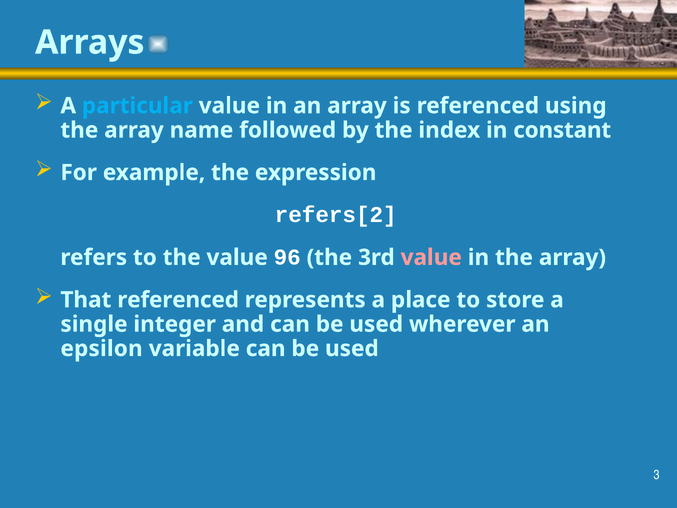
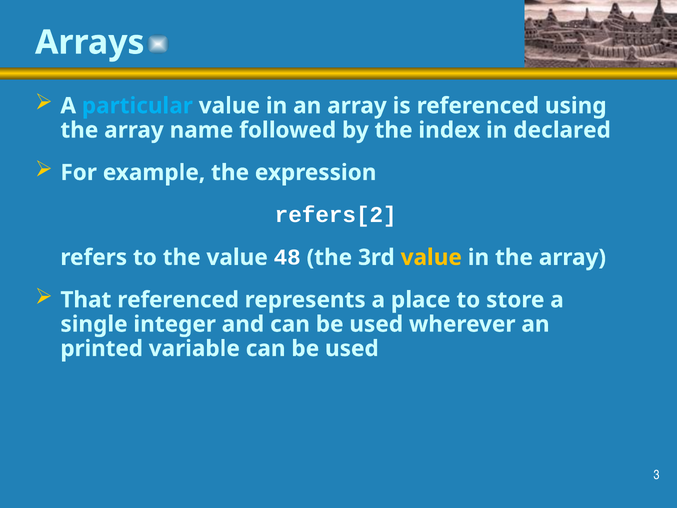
constant: constant -> declared
96: 96 -> 48
value at (431, 257) colour: pink -> yellow
epsilon: epsilon -> printed
